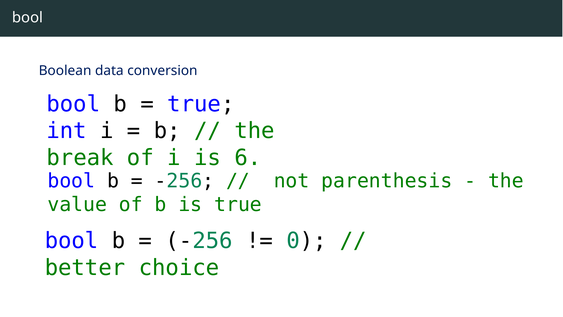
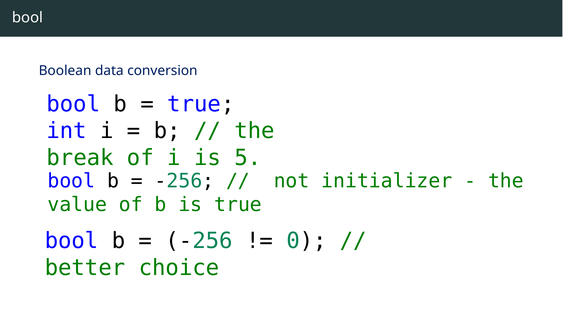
6: 6 -> 5
parenthesis: parenthesis -> initializer
